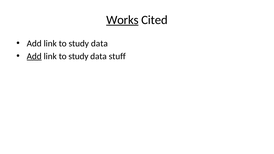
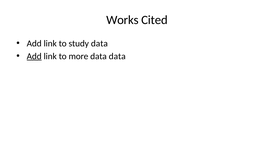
Works underline: present -> none
study at (78, 56): study -> more
data stuff: stuff -> data
